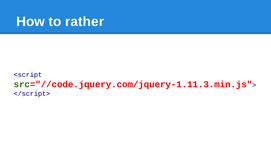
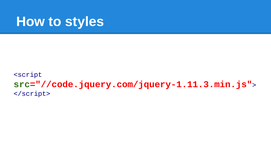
rather: rather -> styles
